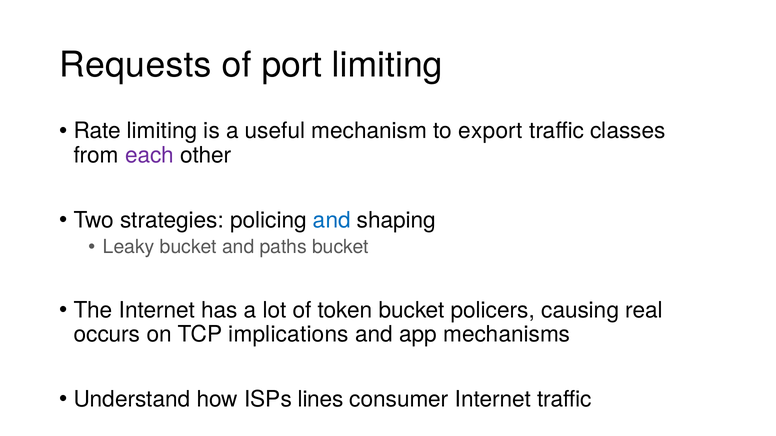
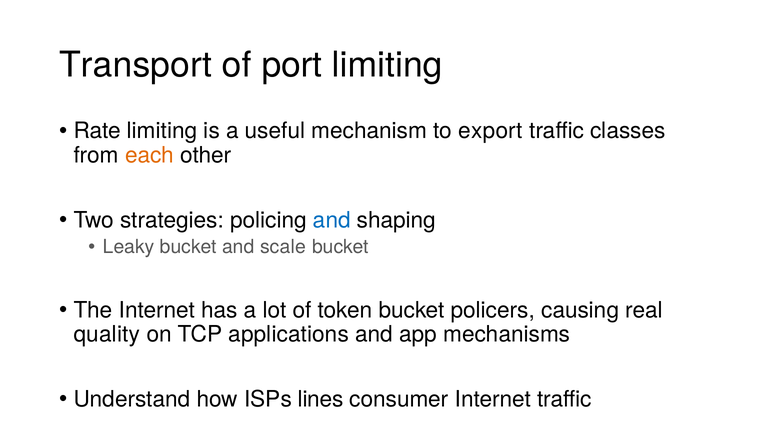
Requests: Requests -> Transport
each colour: purple -> orange
paths: paths -> scale
occurs: occurs -> quality
implications: implications -> applications
